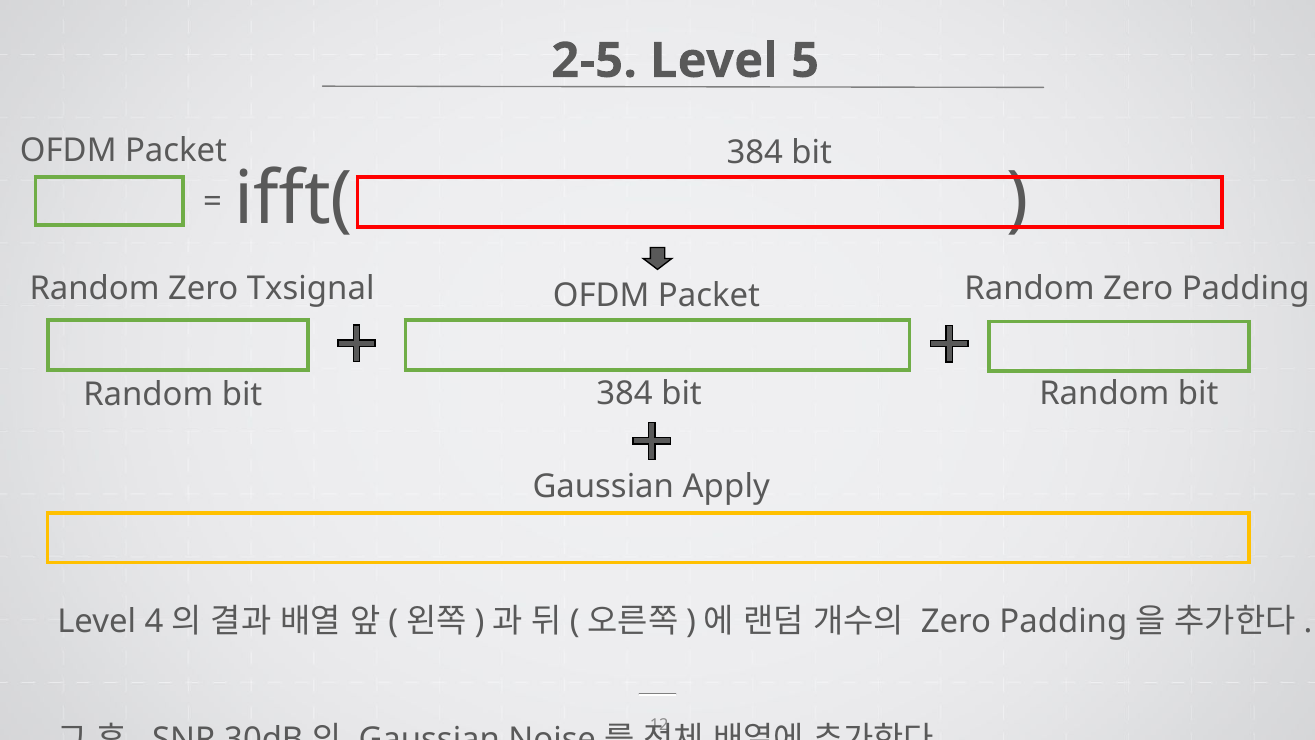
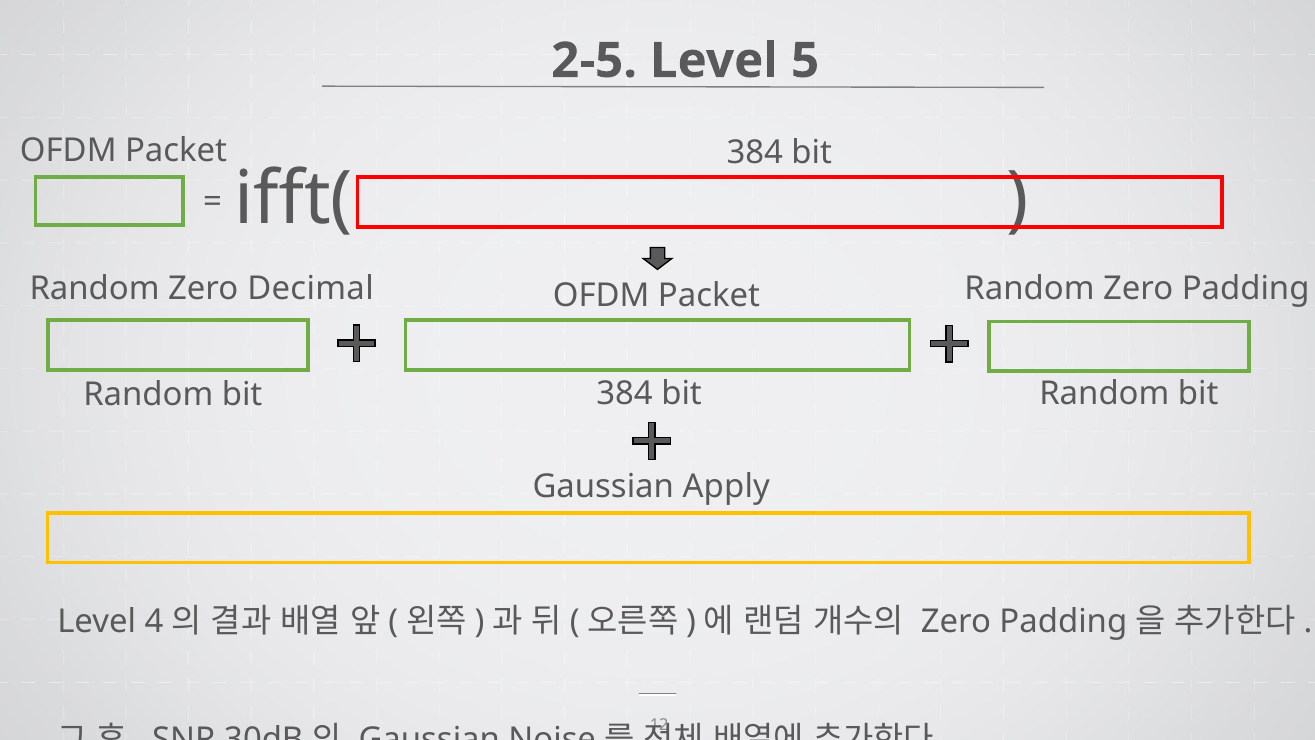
Txsignal: Txsignal -> Decimal
